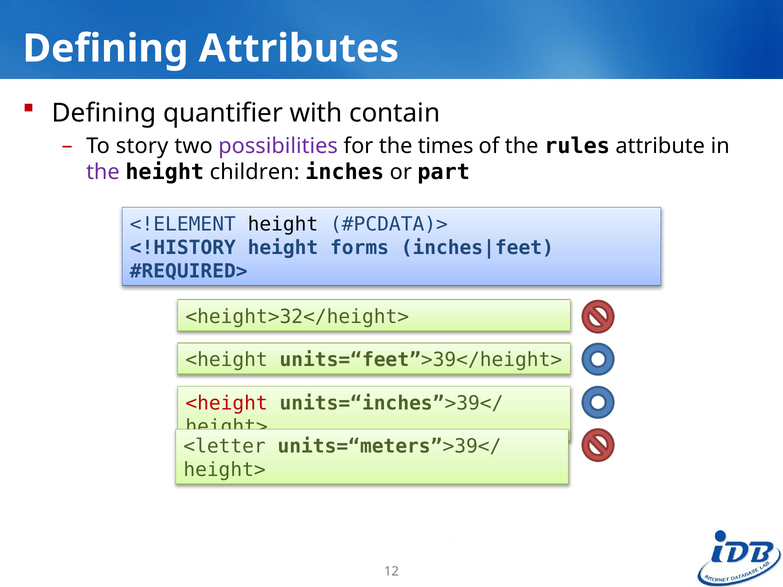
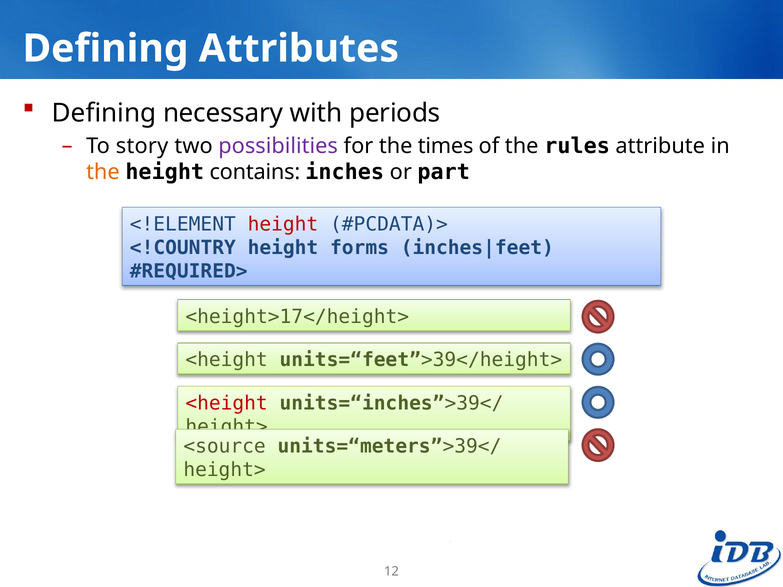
quantifier: quantifier -> necessary
contain: contain -> periods
the at (103, 172) colour: purple -> orange
children: children -> contains
height at (283, 224) colour: black -> red
<!HISTORY: <!HISTORY -> <!COUNTRY
<height>32</height>: <height>32</height> -> <height>17</height>
<letter: <letter -> <source
